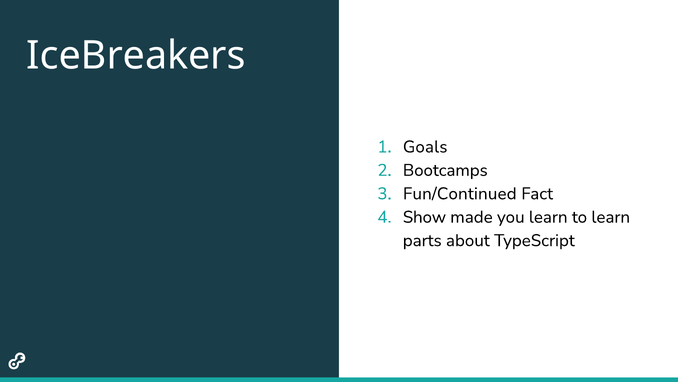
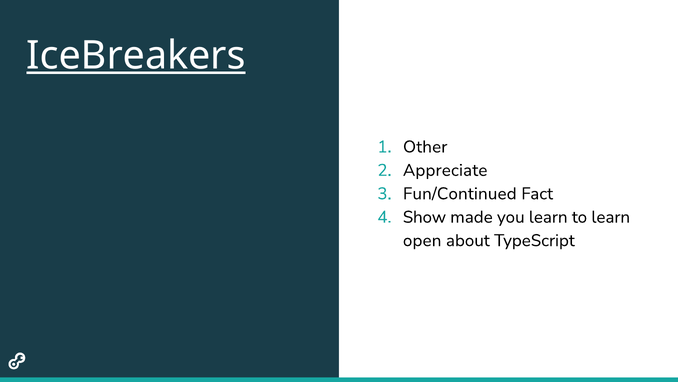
IceBreakers underline: none -> present
Goals: Goals -> Other
Bootcamps: Bootcamps -> Appreciate
parts: parts -> open
